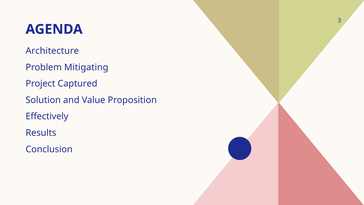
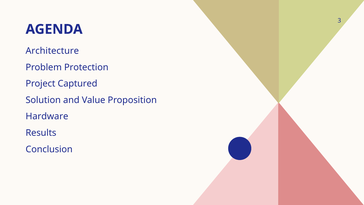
Mitigating: Mitigating -> Protection
Effectively: Effectively -> Hardware
